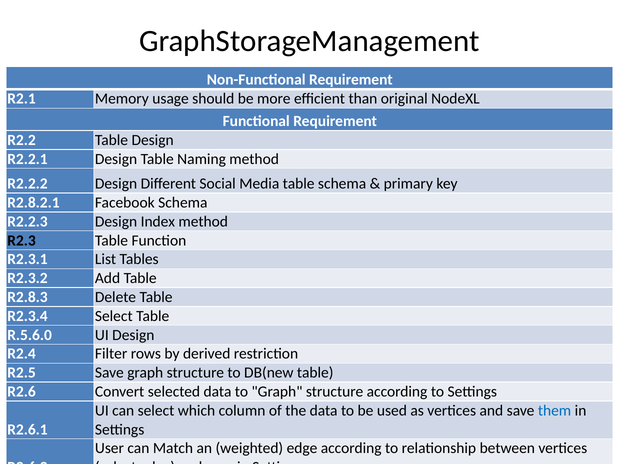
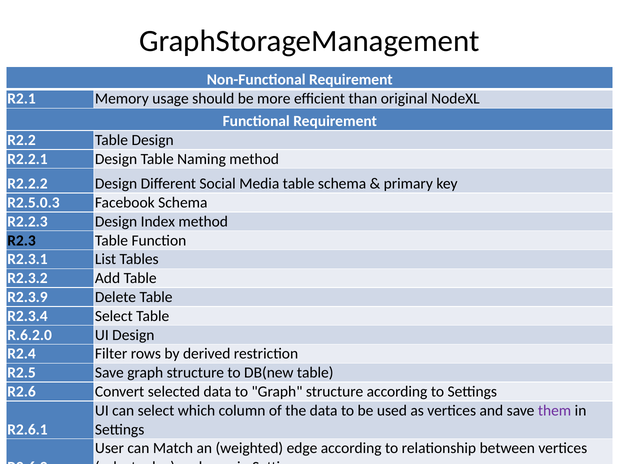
R2.8.2.1: R2.8.2.1 -> R2.5.0.3
R2.8.3: R2.8.3 -> R2.3.9
R.5.6.0: R.5.6.0 -> R.6.2.0
them colour: blue -> purple
